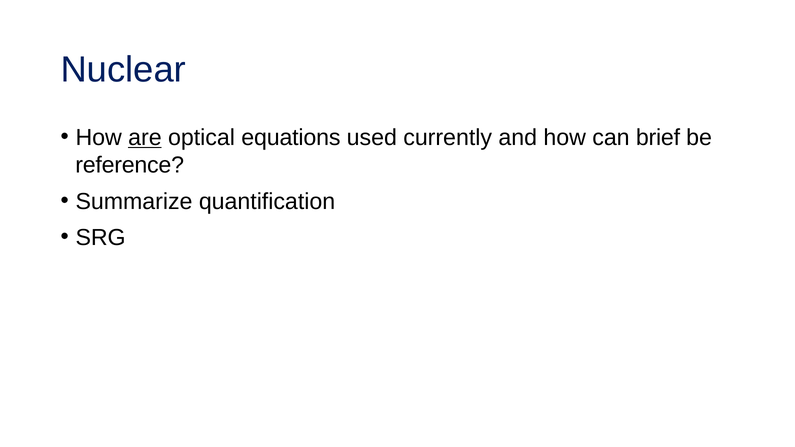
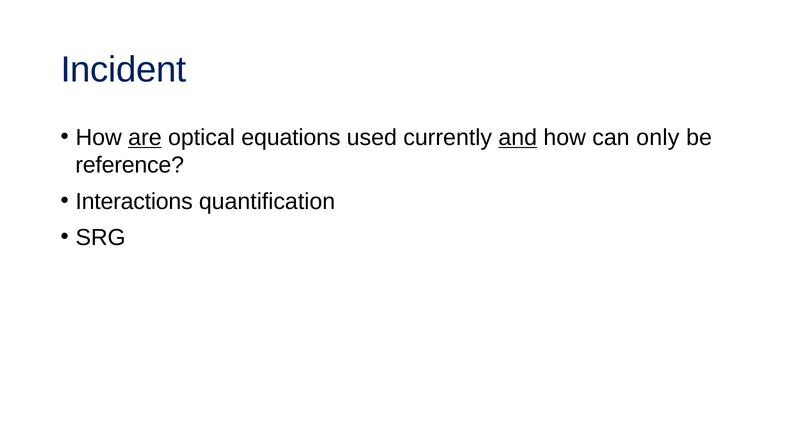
Nuclear: Nuclear -> Incident
and underline: none -> present
brief: brief -> only
Summarize: Summarize -> Interactions
